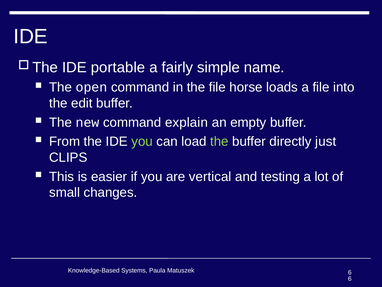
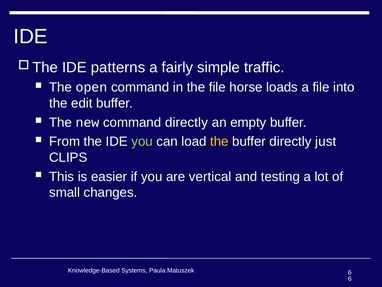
portable: portable -> patterns
name: name -> traffic
command explain: explain -> directly
the at (219, 141) colour: light green -> yellow
